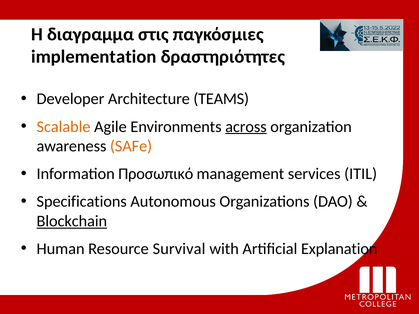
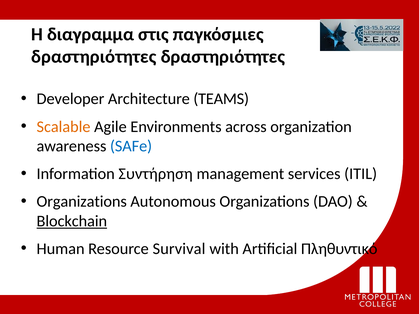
implementation at (94, 57): implementation -> δραστηριότητες
across underline: present -> none
SAFe colour: orange -> blue
Προσωπικό: Προσωπικό -> Συντήρηση
Specifications at (82, 202): Specifications -> Organizations
Explanation: Explanation -> Πληθυντικό
